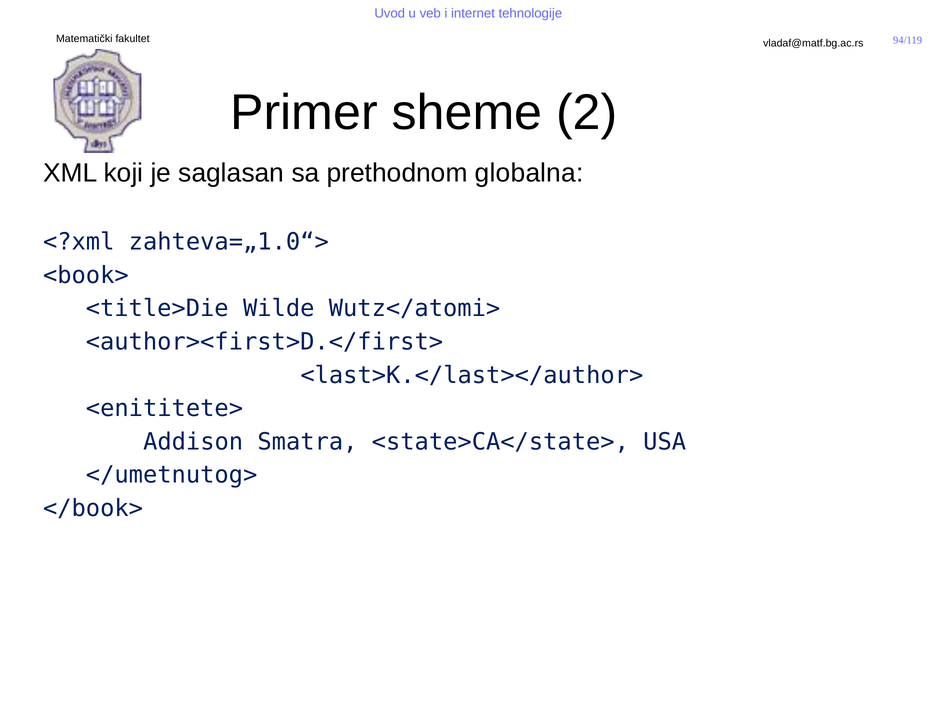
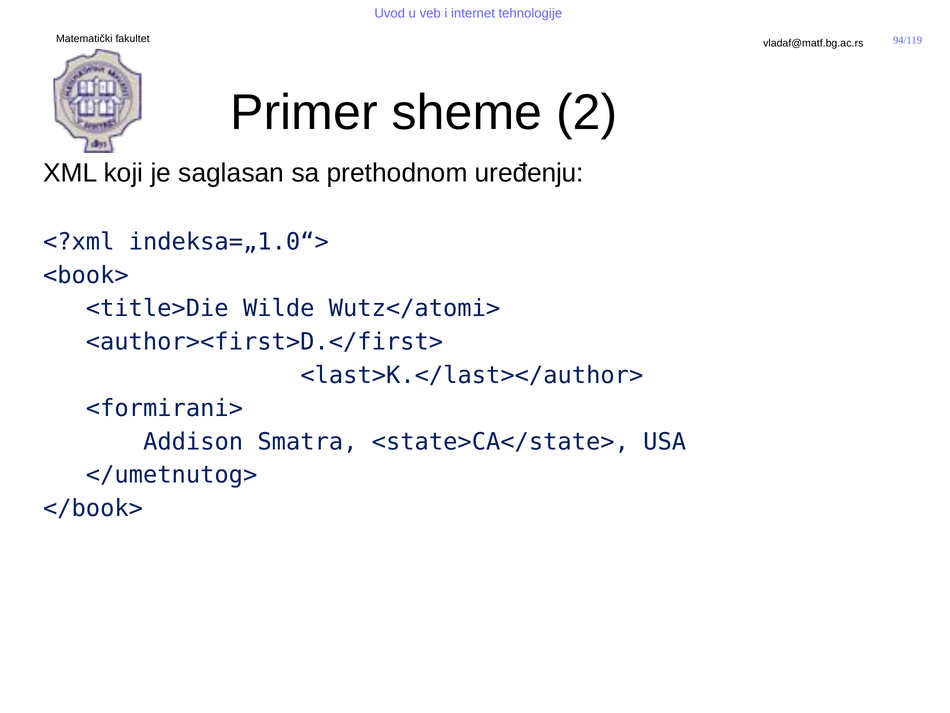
globalna: globalna -> uređenju
zahteva=„1.0“>: zahteva=„1.0“> -> indeksa=„1.0“>
<enititete>: <enititete> -> <formirani>
